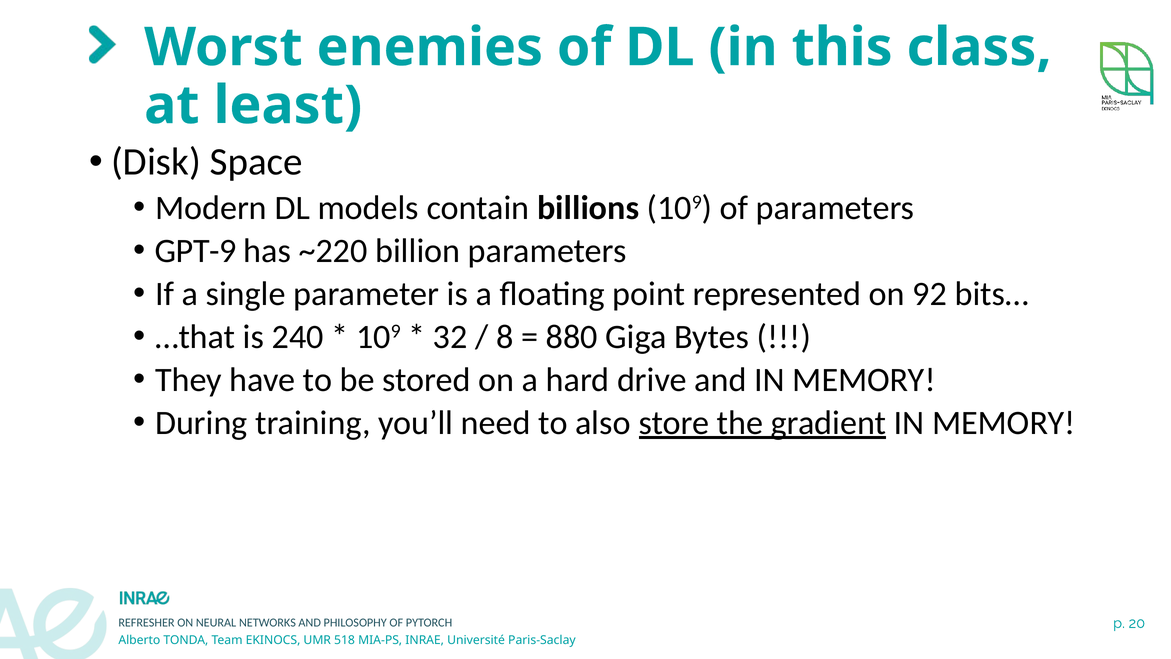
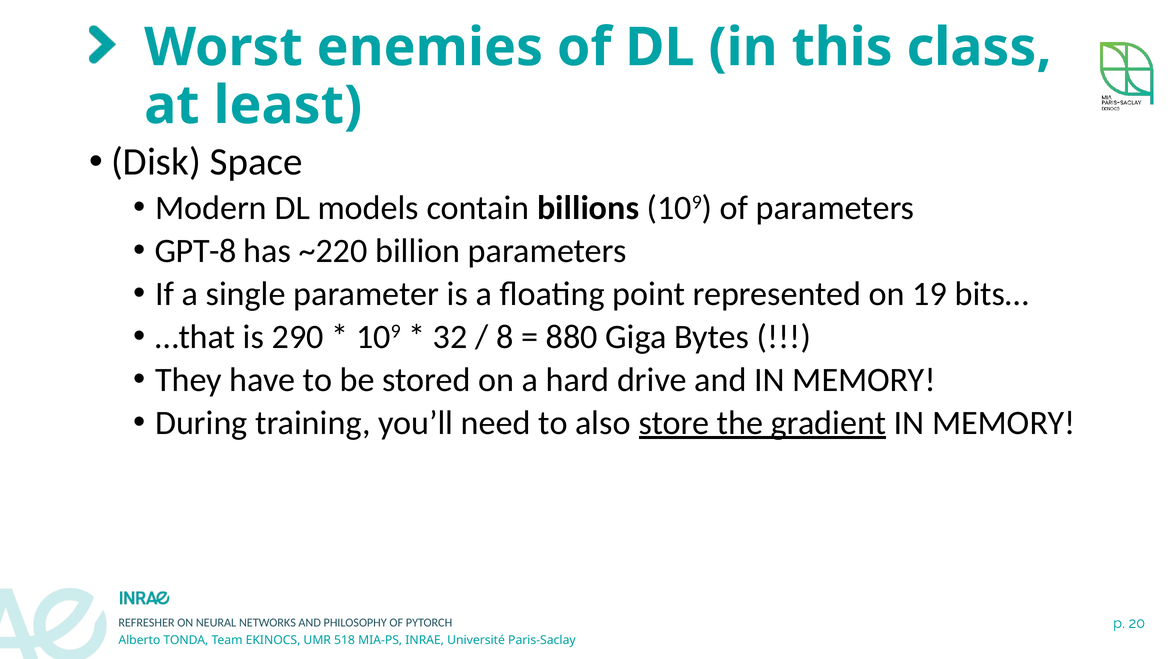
GPT-9: GPT-9 -> GPT-8
92: 92 -> 19
240: 240 -> 290
